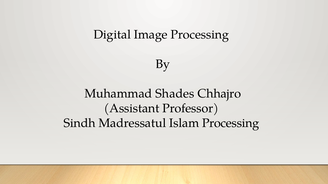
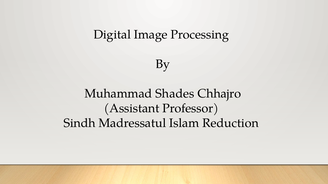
Islam Processing: Processing -> Reduction
